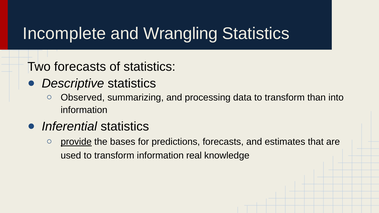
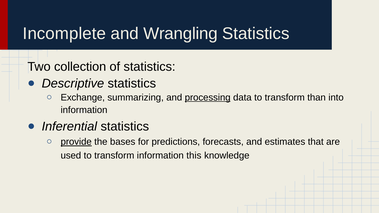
Two forecasts: forecasts -> collection
Observed: Observed -> Exchange
processing underline: none -> present
real: real -> this
